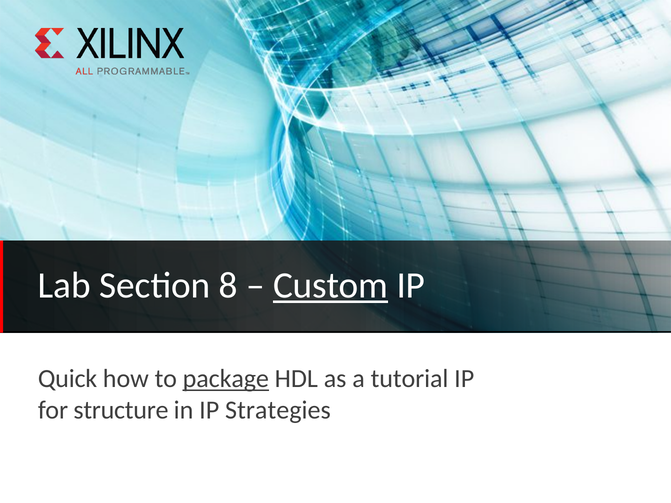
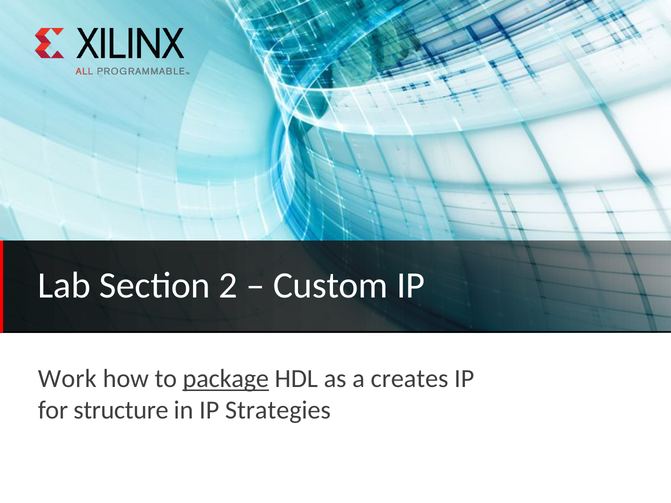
8: 8 -> 2
Custom underline: present -> none
Quick: Quick -> Work
tutorial: tutorial -> creates
